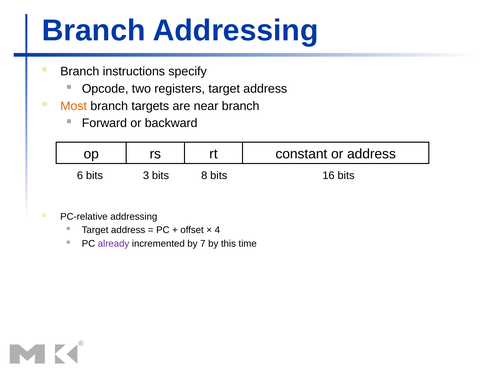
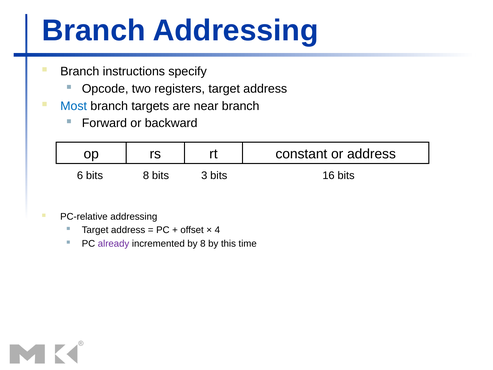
Most colour: orange -> blue
bits 3: 3 -> 8
8: 8 -> 3
by 7: 7 -> 8
